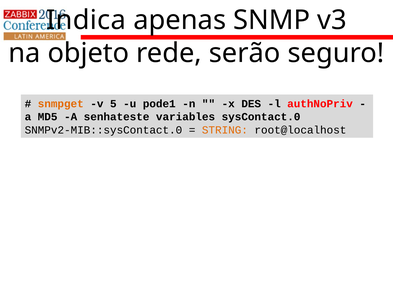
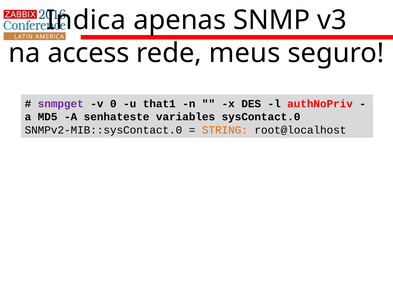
objeto: objeto -> access
serão: serão -> meus
snmpget colour: orange -> purple
5: 5 -> 0
pode1: pode1 -> that1
